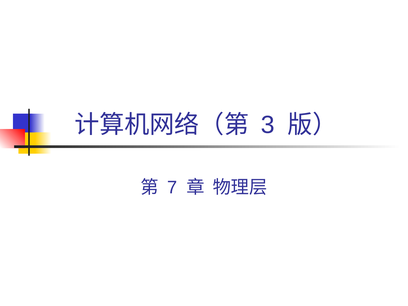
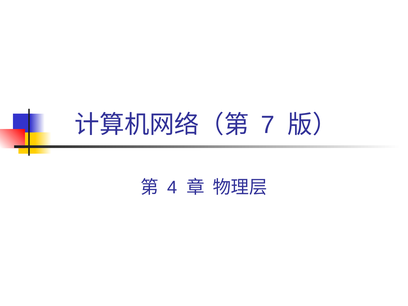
3: 3 -> 7
7: 7 -> 4
